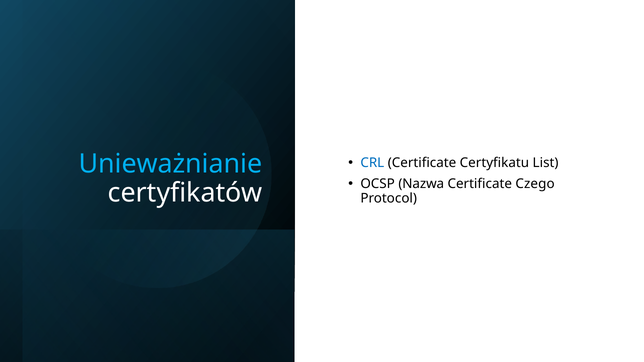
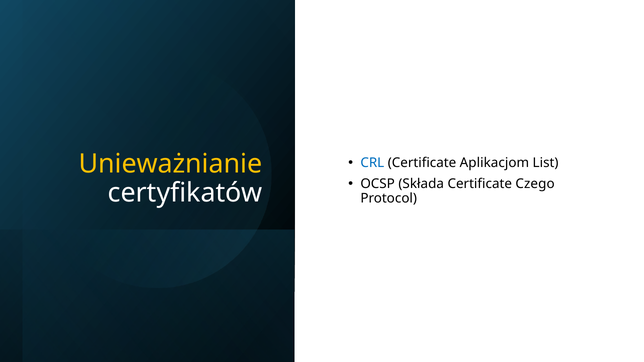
Certyfikatu: Certyfikatu -> Aplikacjom
Unieważnianie colour: light blue -> yellow
Nazwa: Nazwa -> Składa
